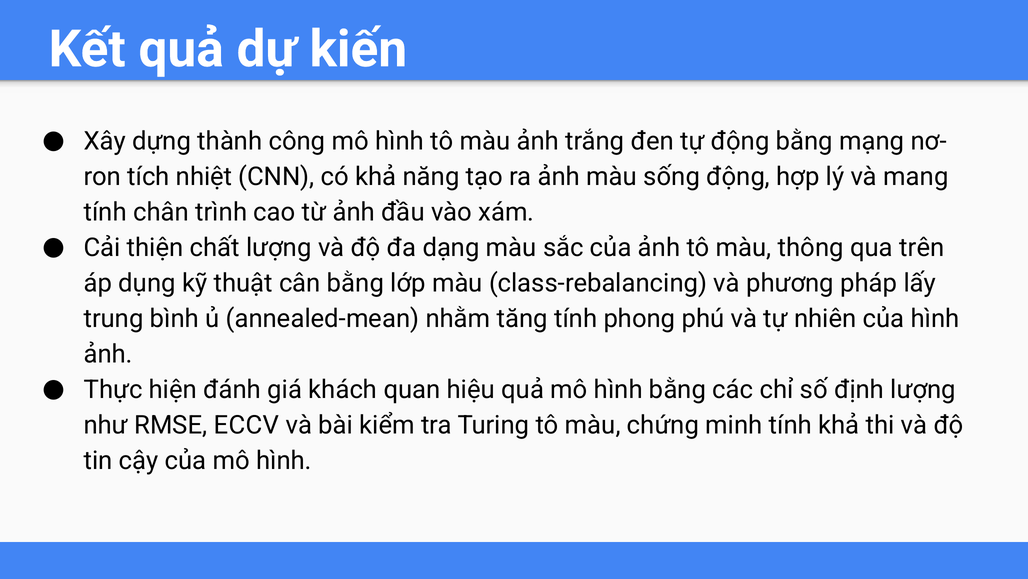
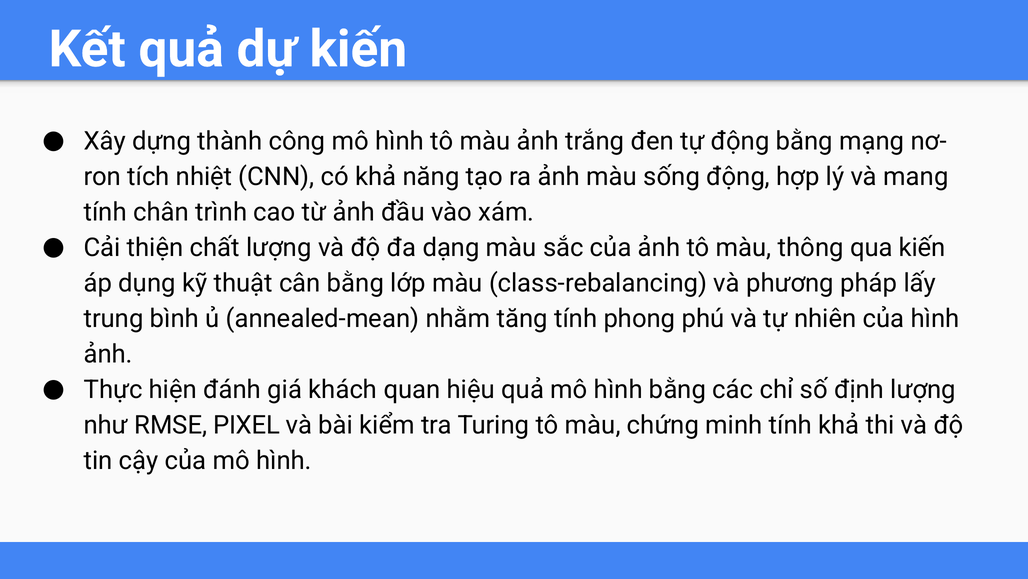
qua trên: trên -> kiến
ECCV: ECCV -> PIXEL
